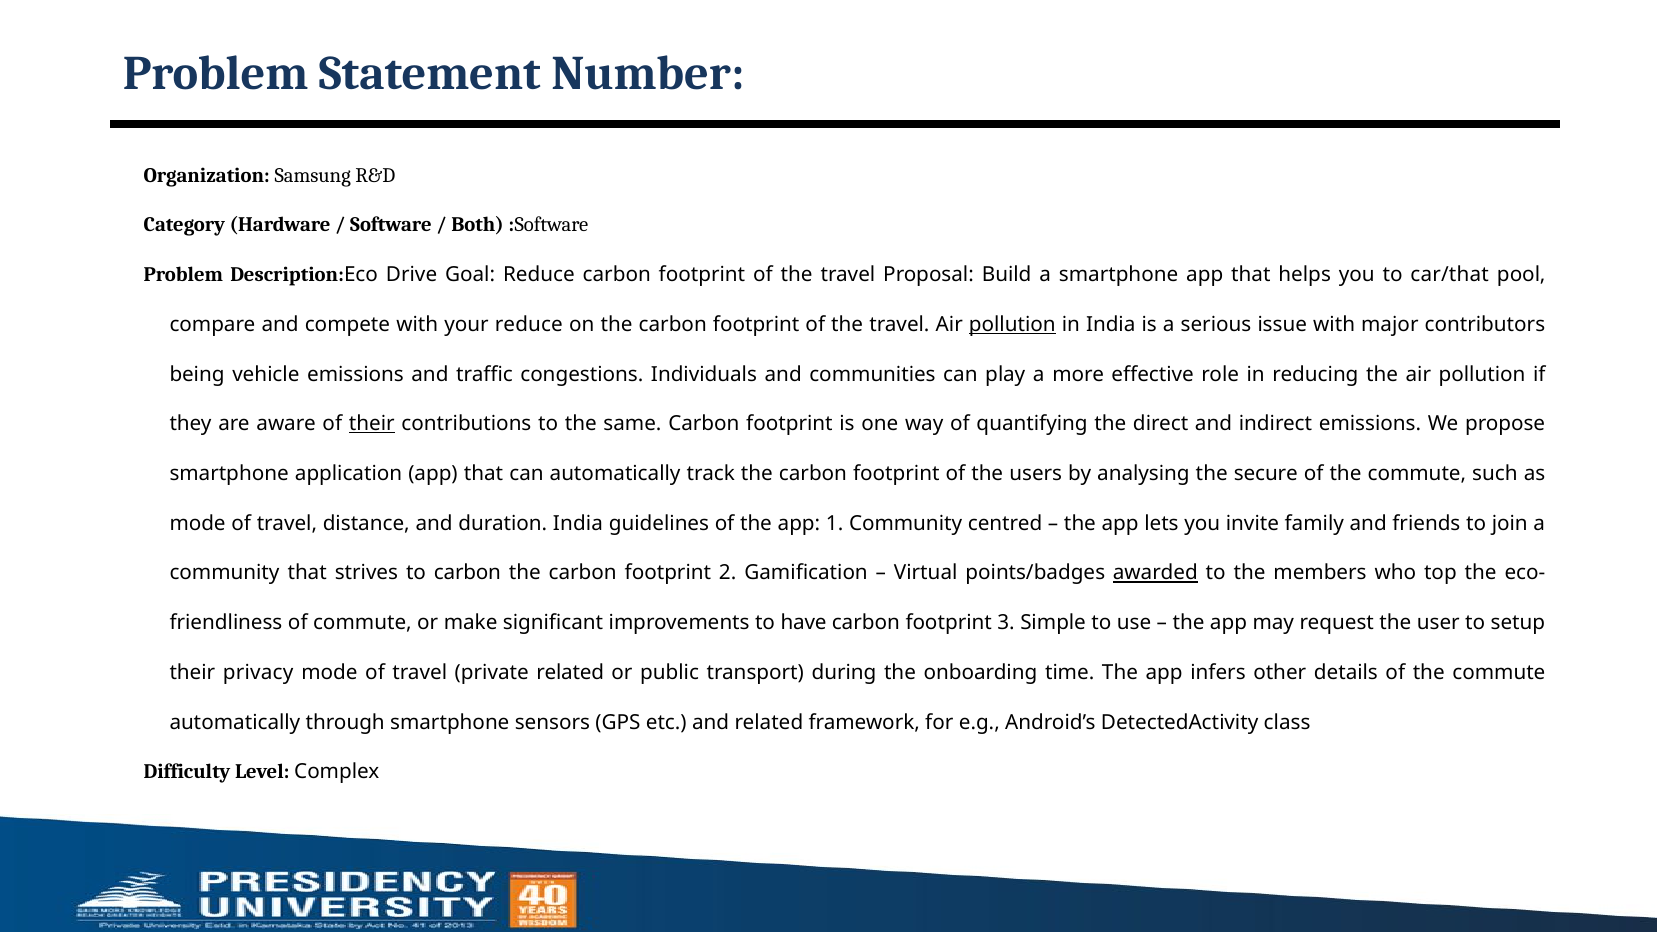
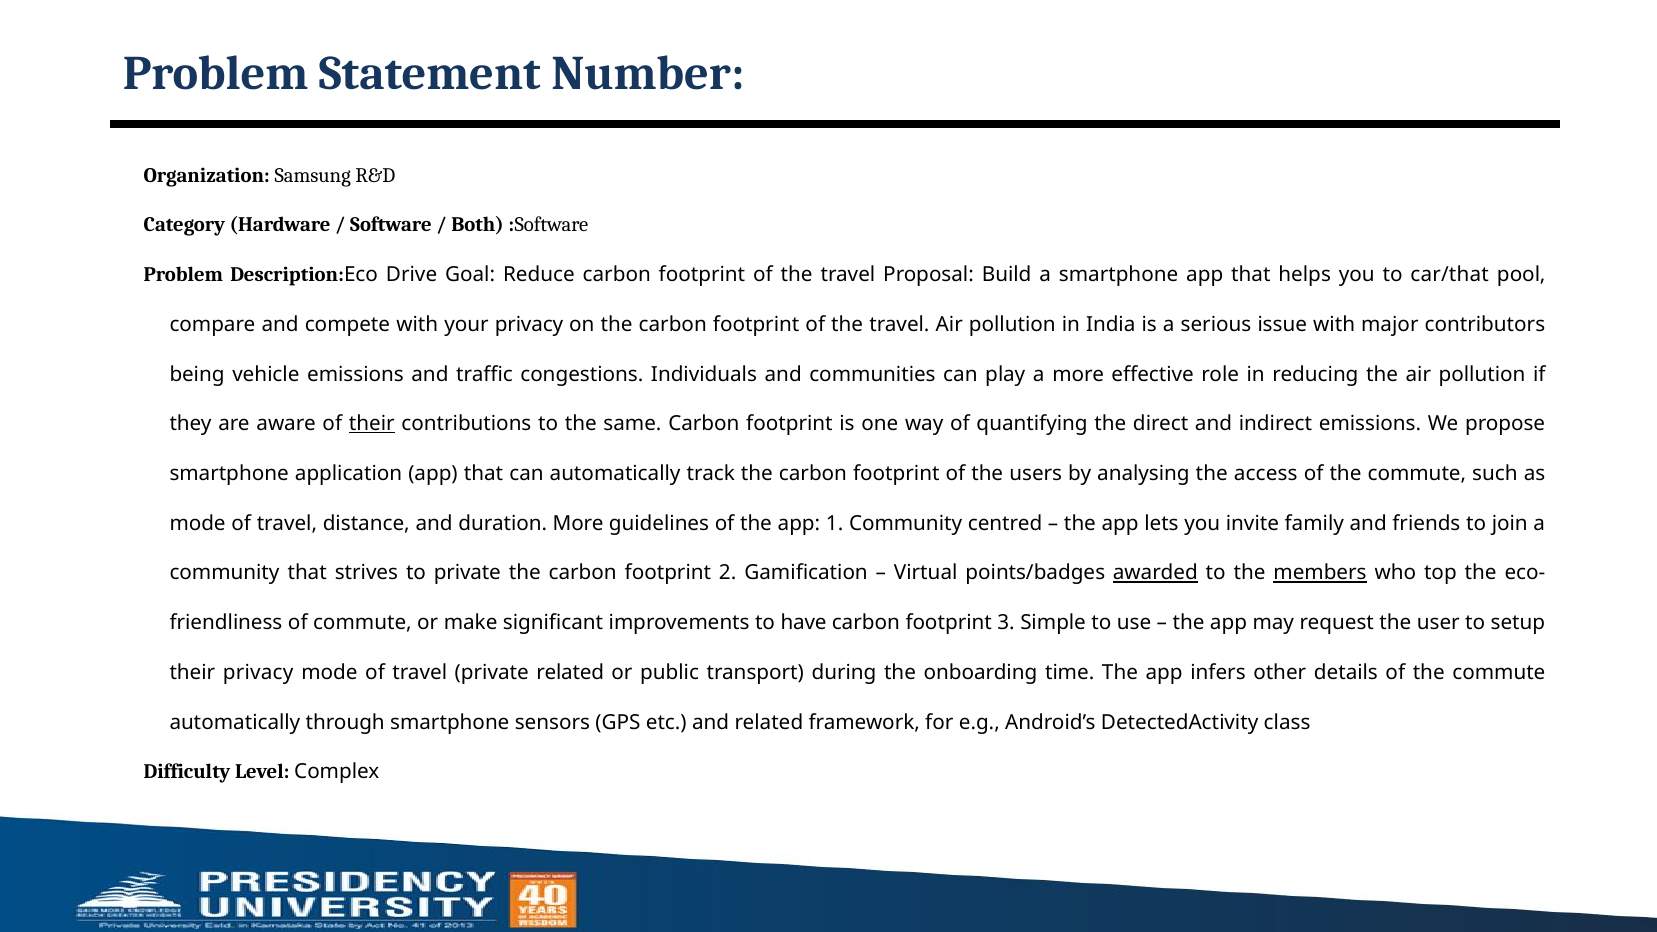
your reduce: reduce -> privacy
pollution at (1012, 325) underline: present -> none
secure: secure -> access
duration India: India -> More
to carbon: carbon -> private
members underline: none -> present
